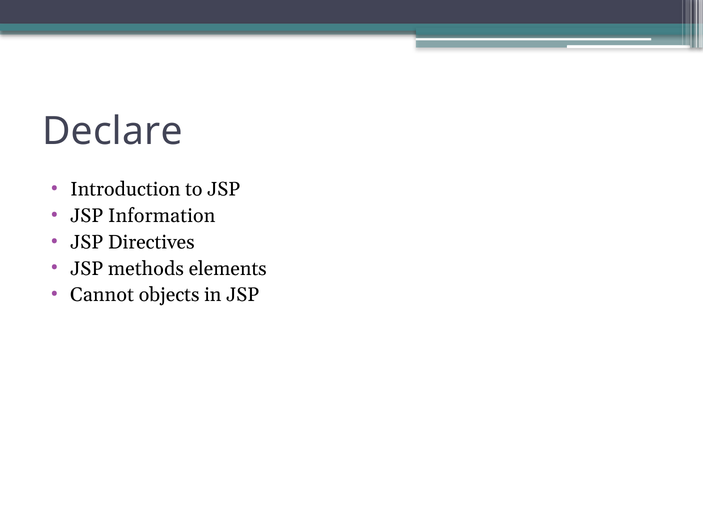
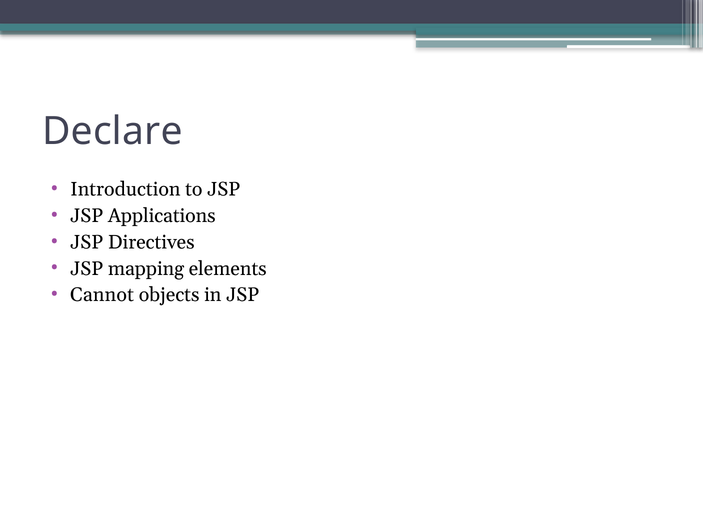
Information: Information -> Applications
methods: methods -> mapping
